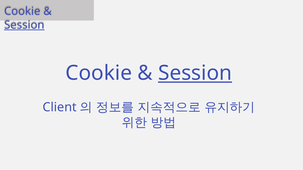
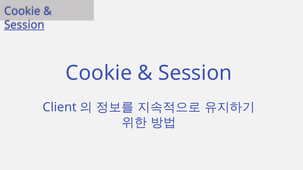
Session at (195, 73) underline: present -> none
